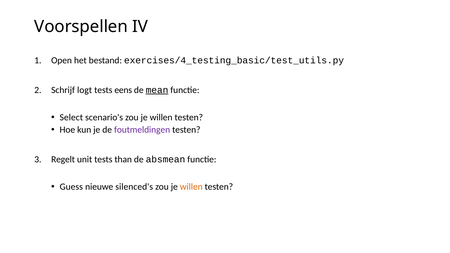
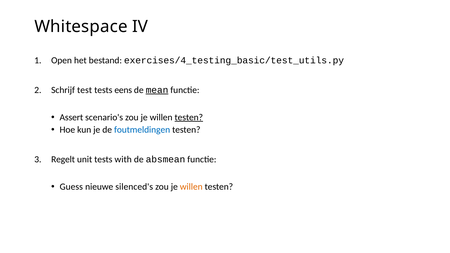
Voorspellen: Voorspellen -> Whitespace
logt: logt -> test
Select: Select -> Assert
testen at (189, 117) underline: none -> present
foutmeldingen colour: purple -> blue
than: than -> with
